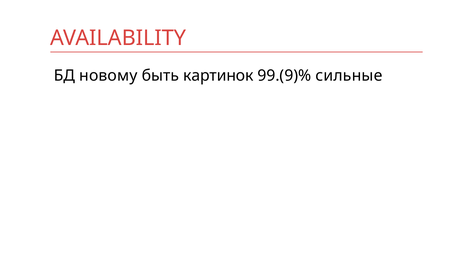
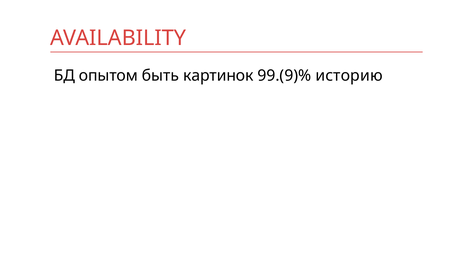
новому: новому -> опытом
сильные: сильные -> историю
